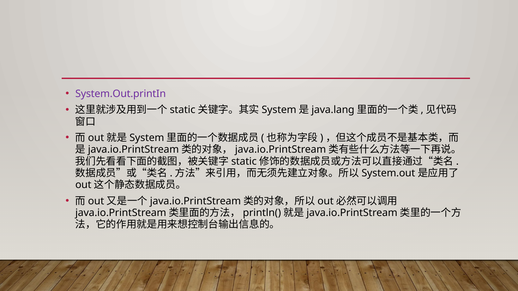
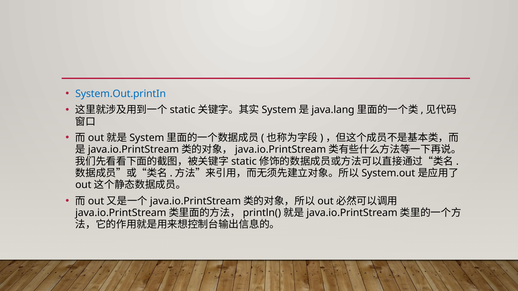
System.Out.printIn colour: purple -> blue
